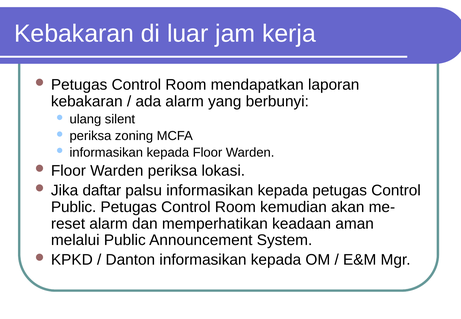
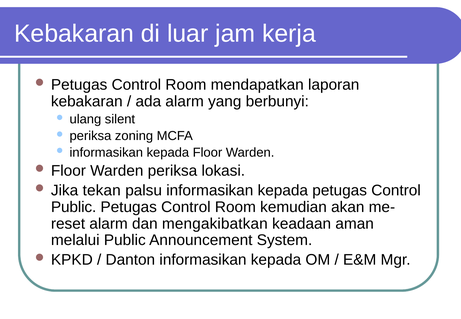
daftar: daftar -> tekan
memperhatikan: memperhatikan -> mengakibatkan
